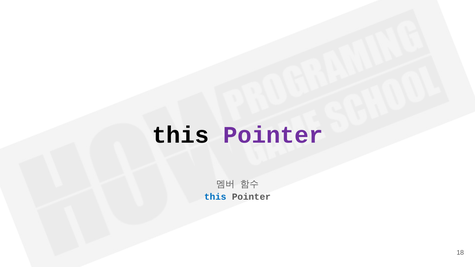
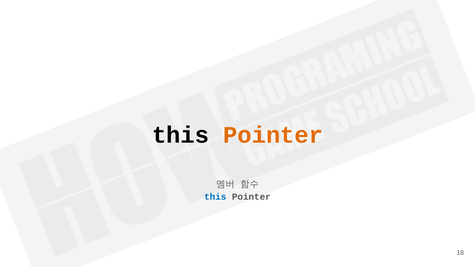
Pointer at (273, 135) colour: purple -> orange
